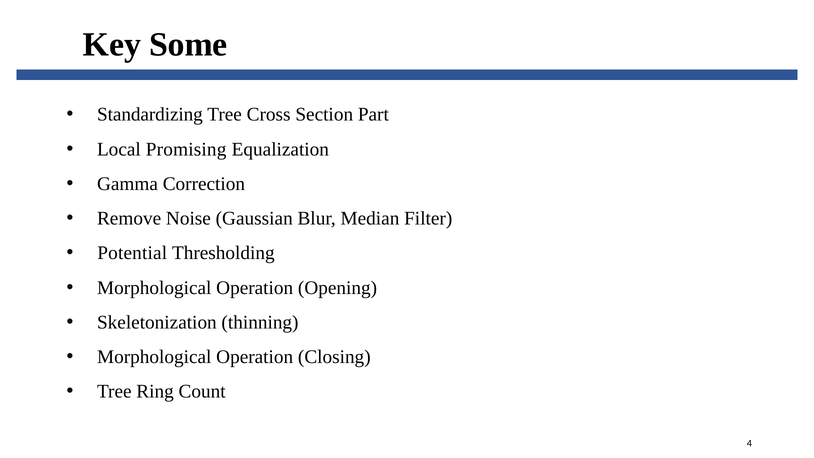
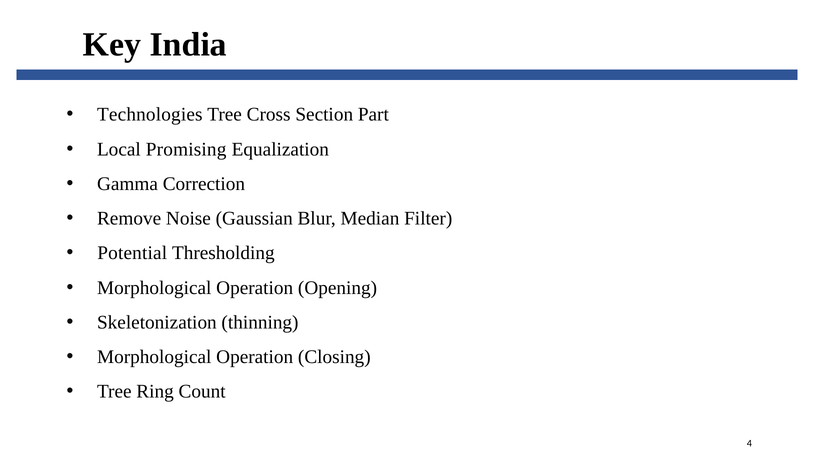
Some: Some -> India
Standardizing: Standardizing -> Technologies
